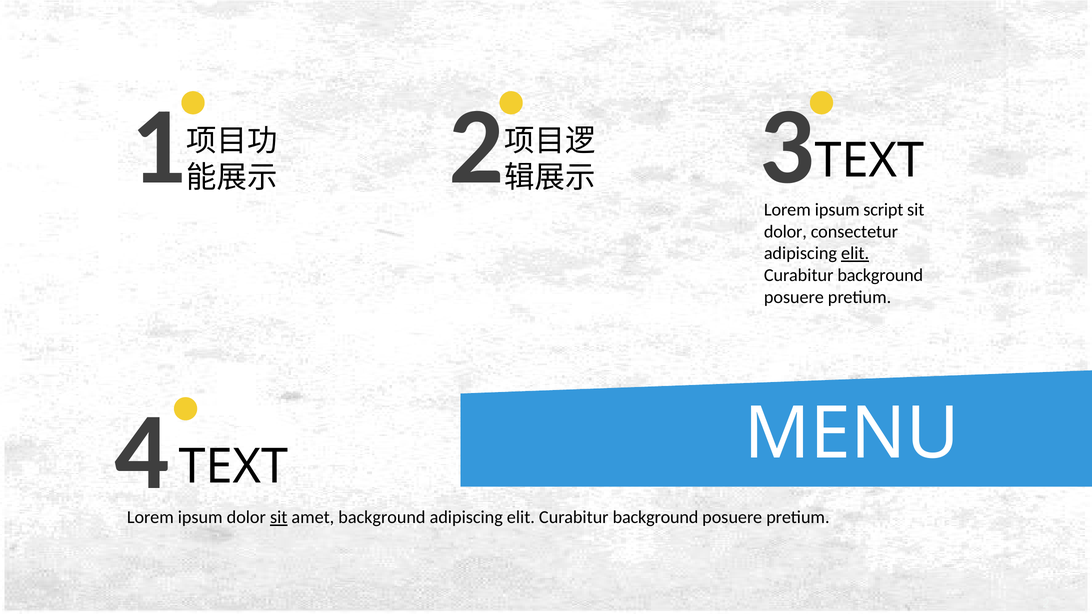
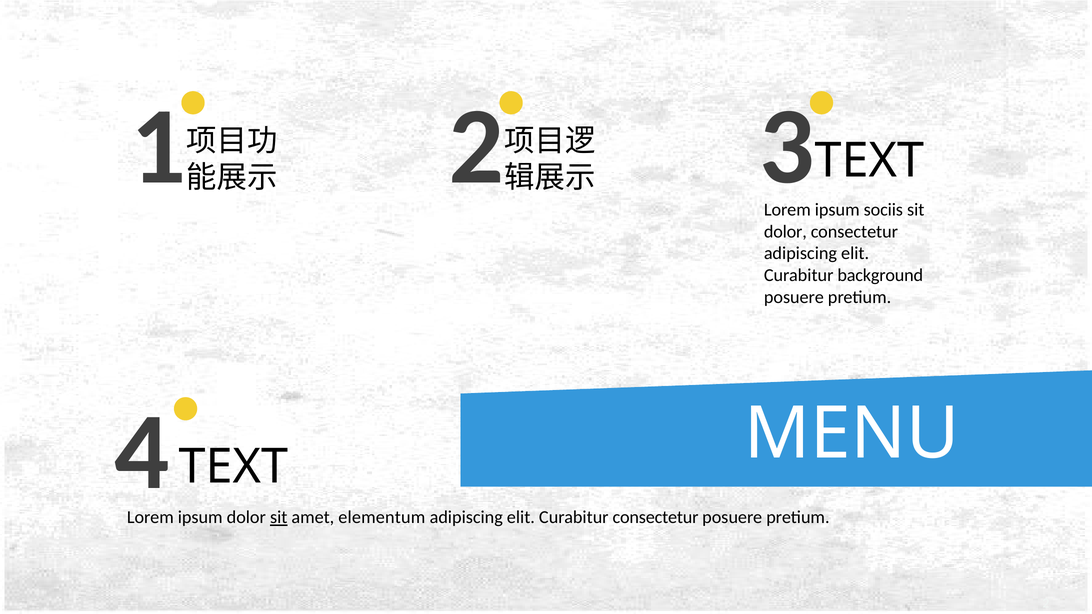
script: script -> sociis
elit at (855, 254) underline: present -> none
amet background: background -> elementum
background at (656, 518): background -> consectetur
